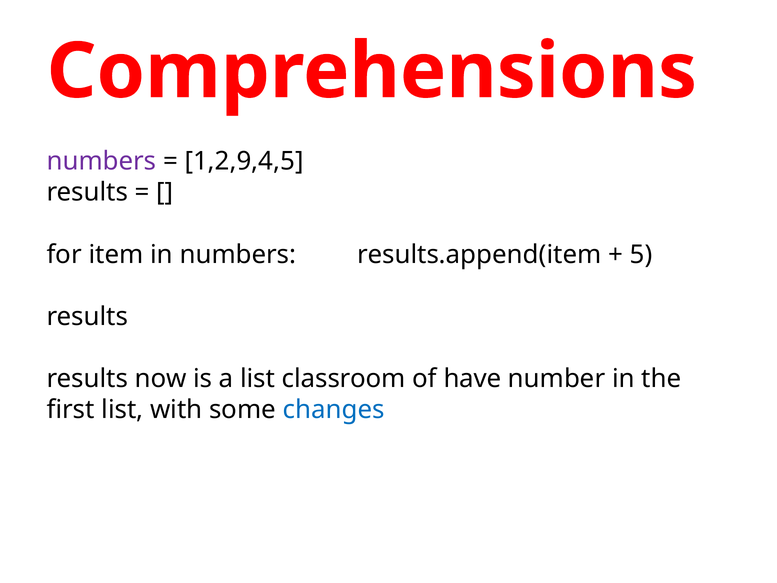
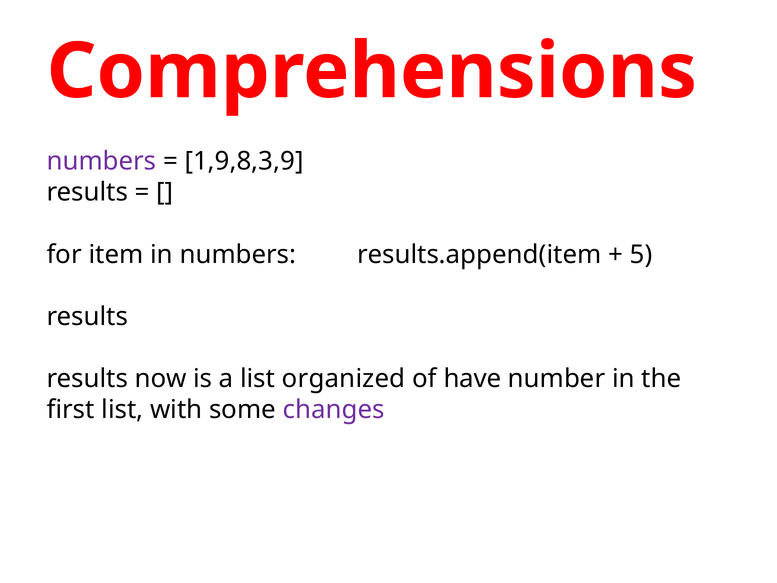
1,2,9,4,5: 1,2,9,4,5 -> 1,9,8,3,9
classroom: classroom -> organized
changes colour: blue -> purple
